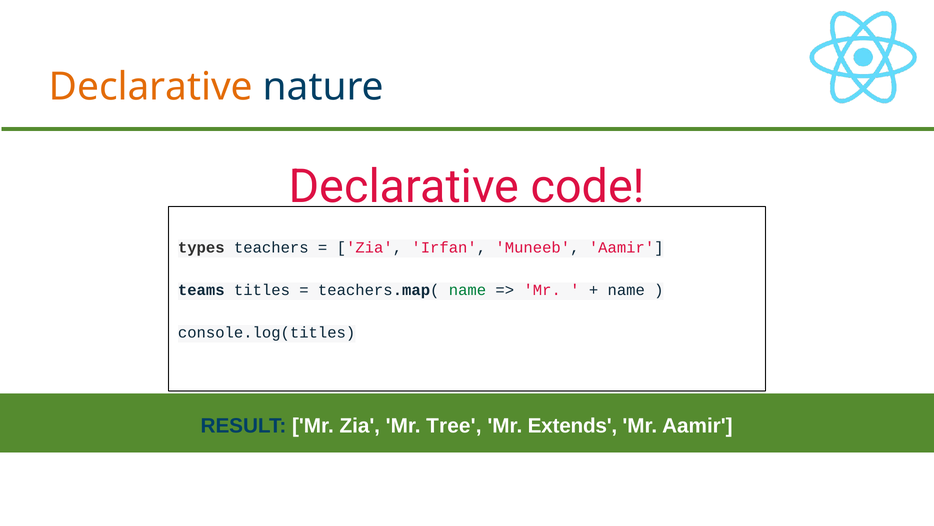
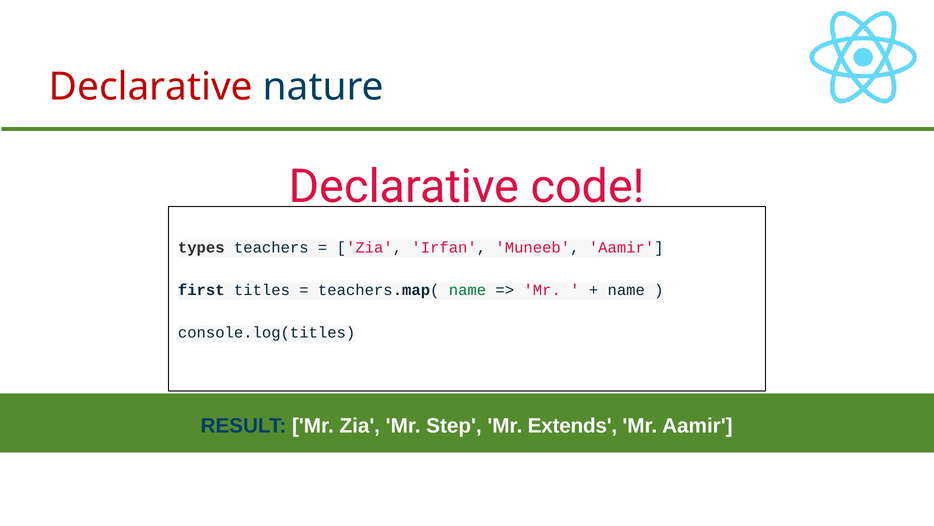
Declarative at (151, 87) colour: orange -> red
teams: teams -> first
Tree: Tree -> Step
